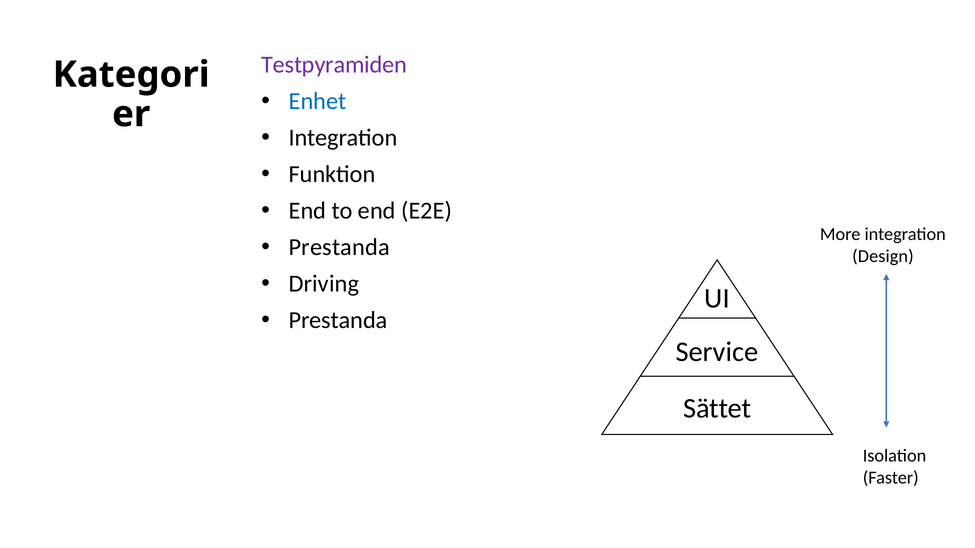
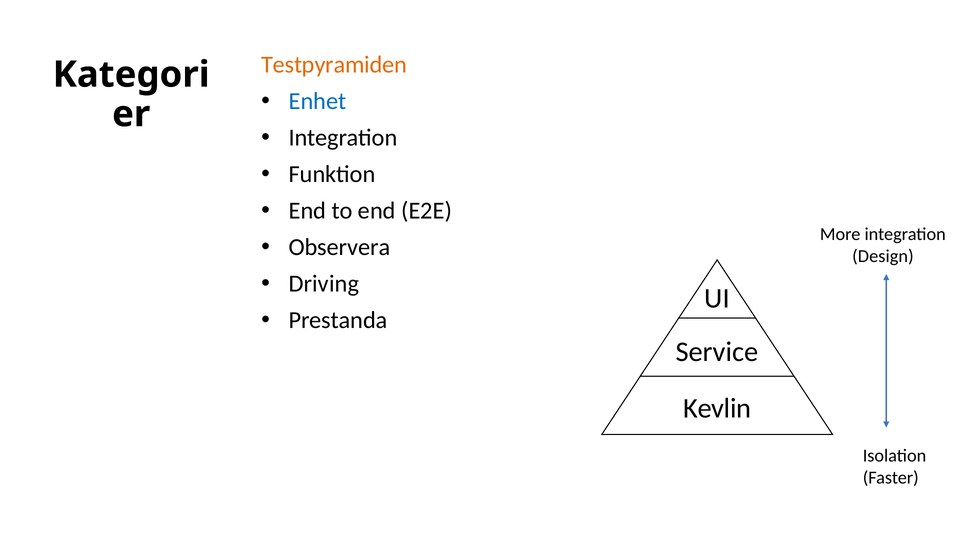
Testpyramiden colour: purple -> orange
Prestanda at (339, 247): Prestanda -> Observera
Sättet: Sättet -> Kevlin
